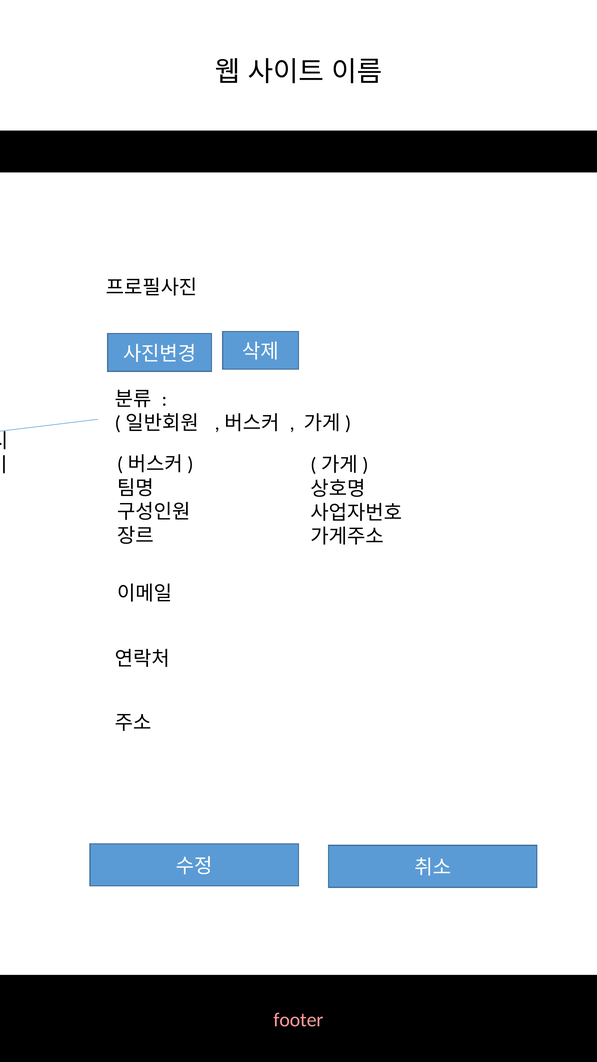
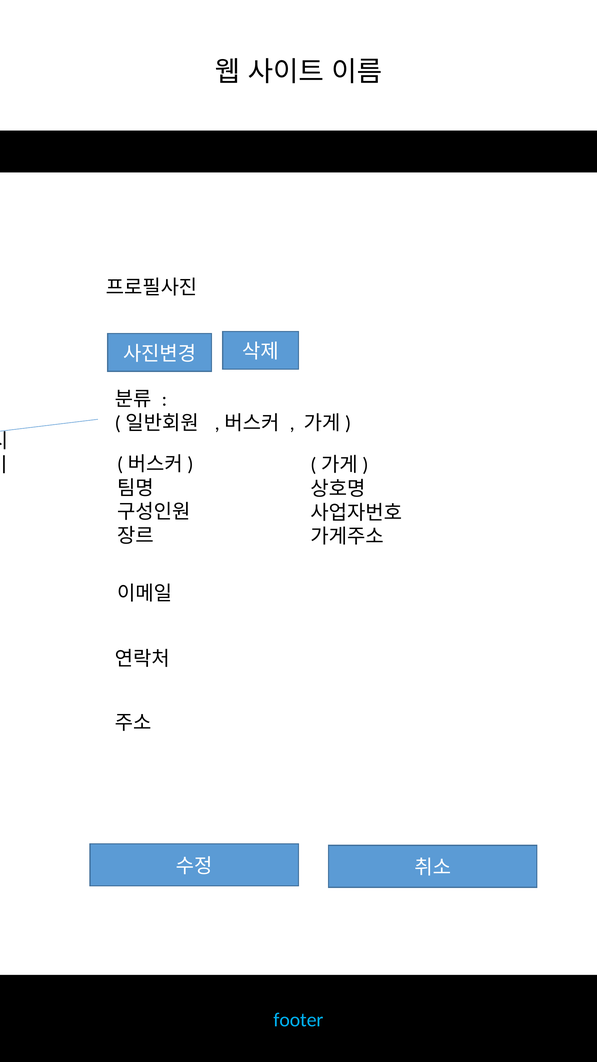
footer colour: pink -> light blue
